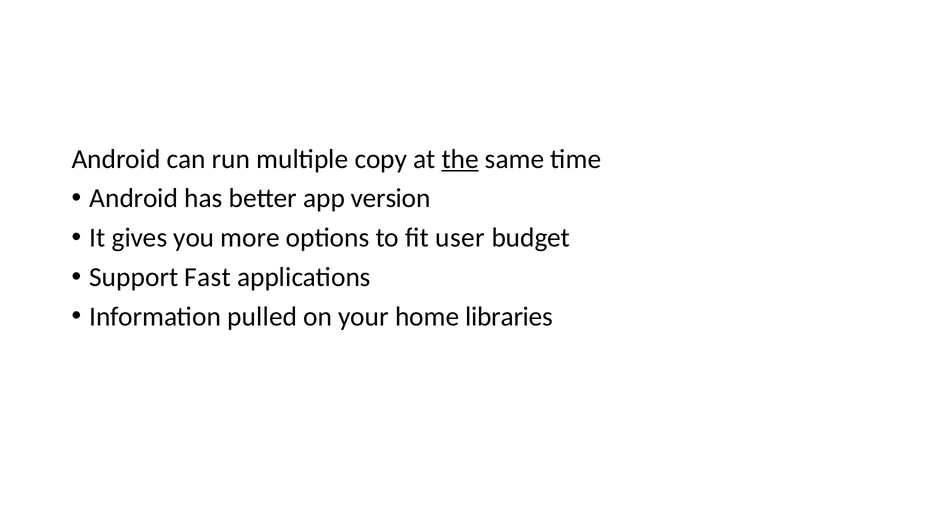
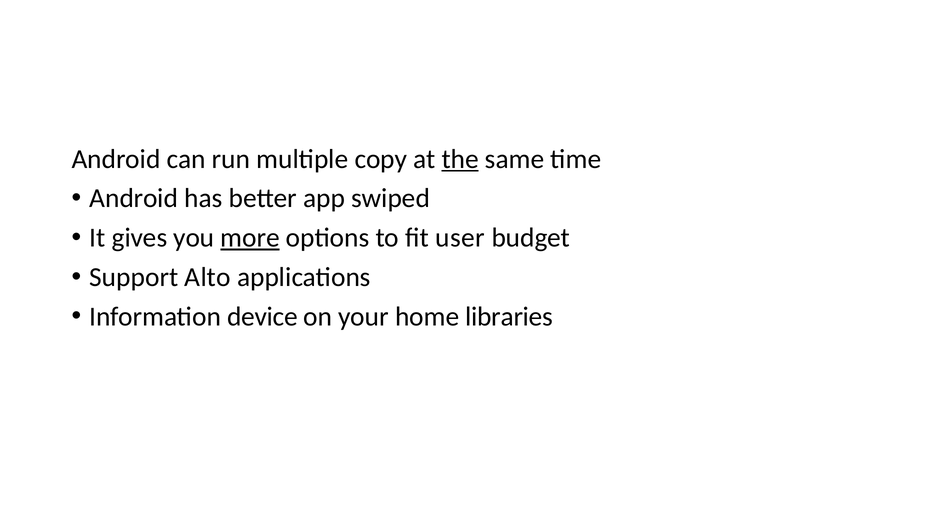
version: version -> swiped
more underline: none -> present
Fast: Fast -> Alto
pulled: pulled -> device
